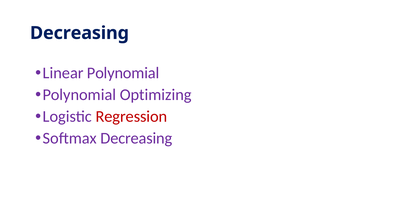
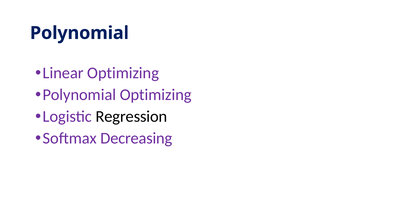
Decreasing at (79, 33): Decreasing -> Polynomial
Linear Polynomial: Polynomial -> Optimizing
Regression colour: red -> black
